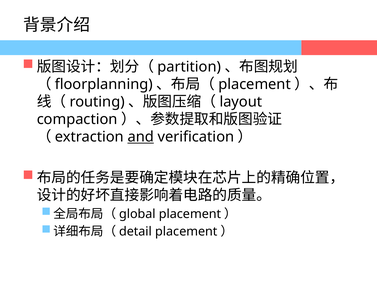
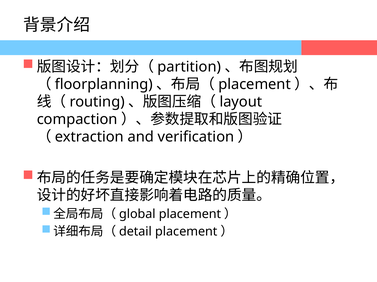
and underline: present -> none
